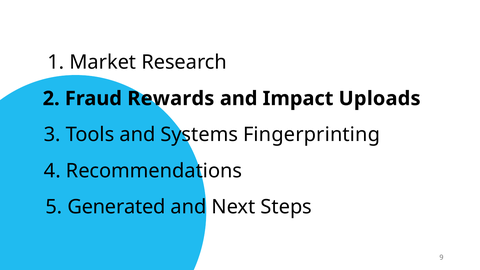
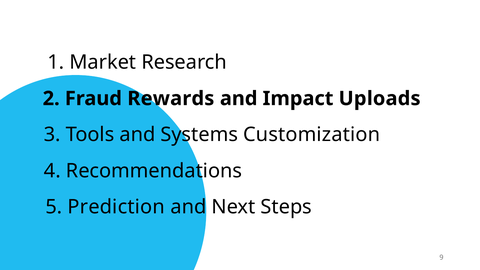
Fingerprinting: Fingerprinting -> Customization
Generated: Generated -> Prediction
